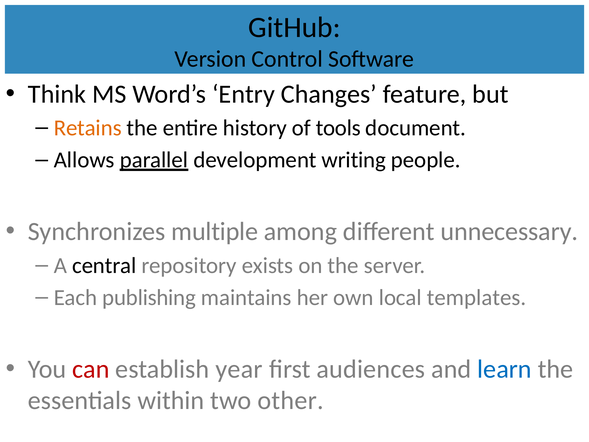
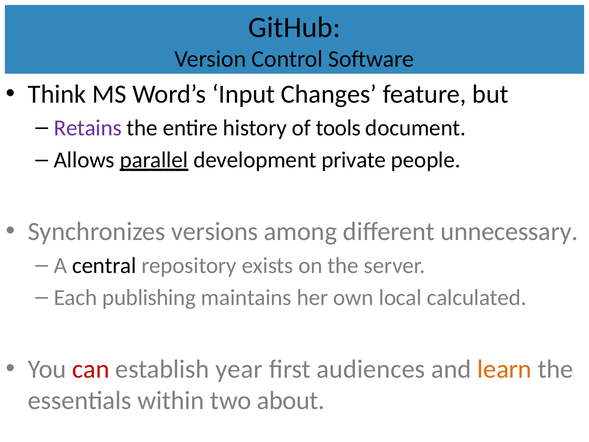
Entry: Entry -> Input
Retains colour: orange -> purple
writing: writing -> private
multiple: multiple -> versions
templates: templates -> calculated
learn colour: blue -> orange
other: other -> about
